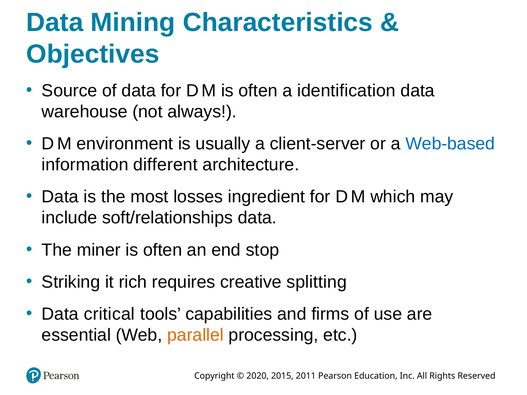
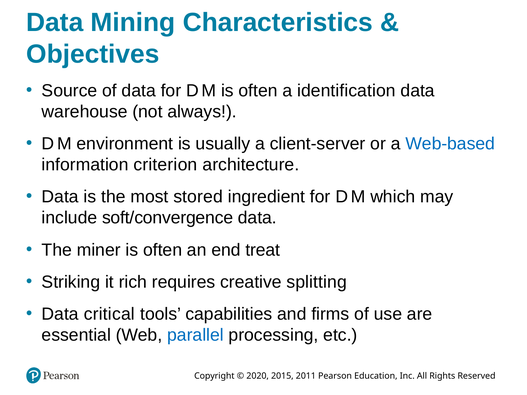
different: different -> criterion
losses: losses -> stored
soft/relationships: soft/relationships -> soft/convergence
stop: stop -> treat
parallel colour: orange -> blue
